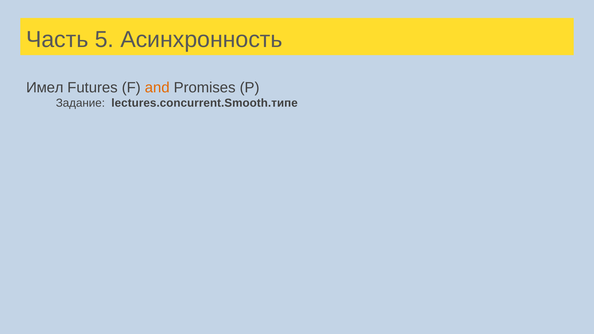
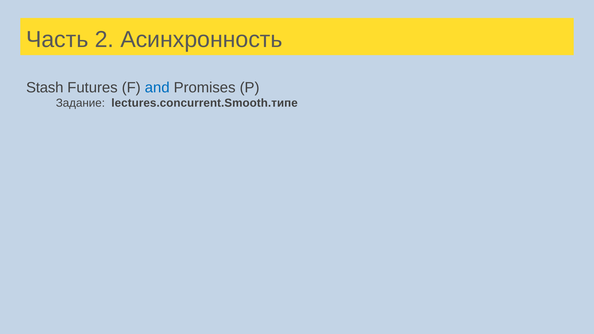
5: 5 -> 2
Имел: Имел -> Stash
and colour: orange -> blue
